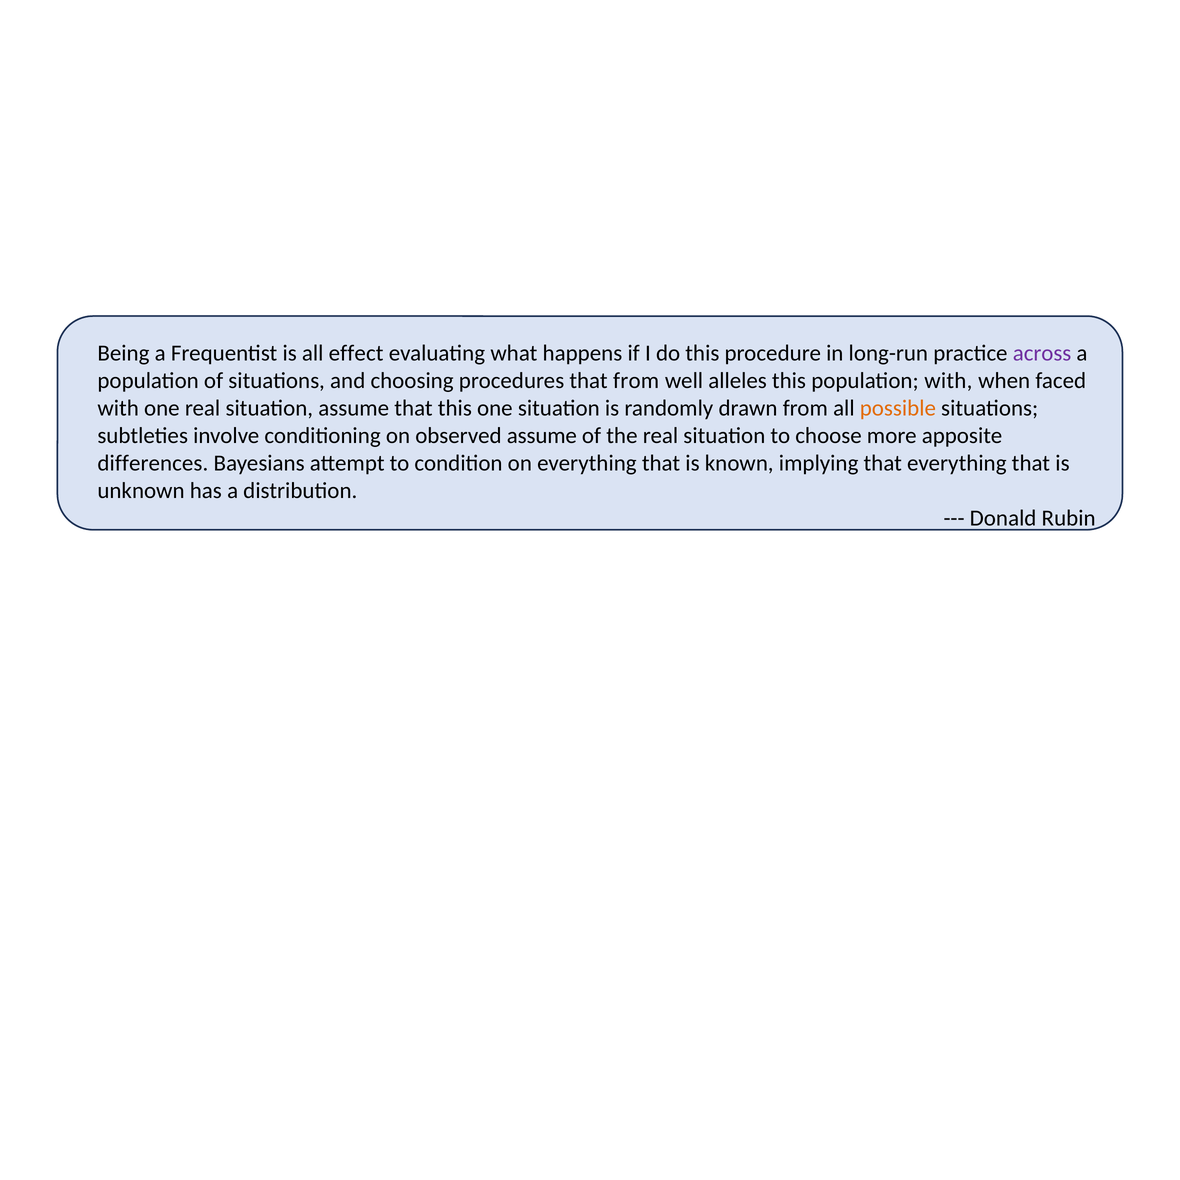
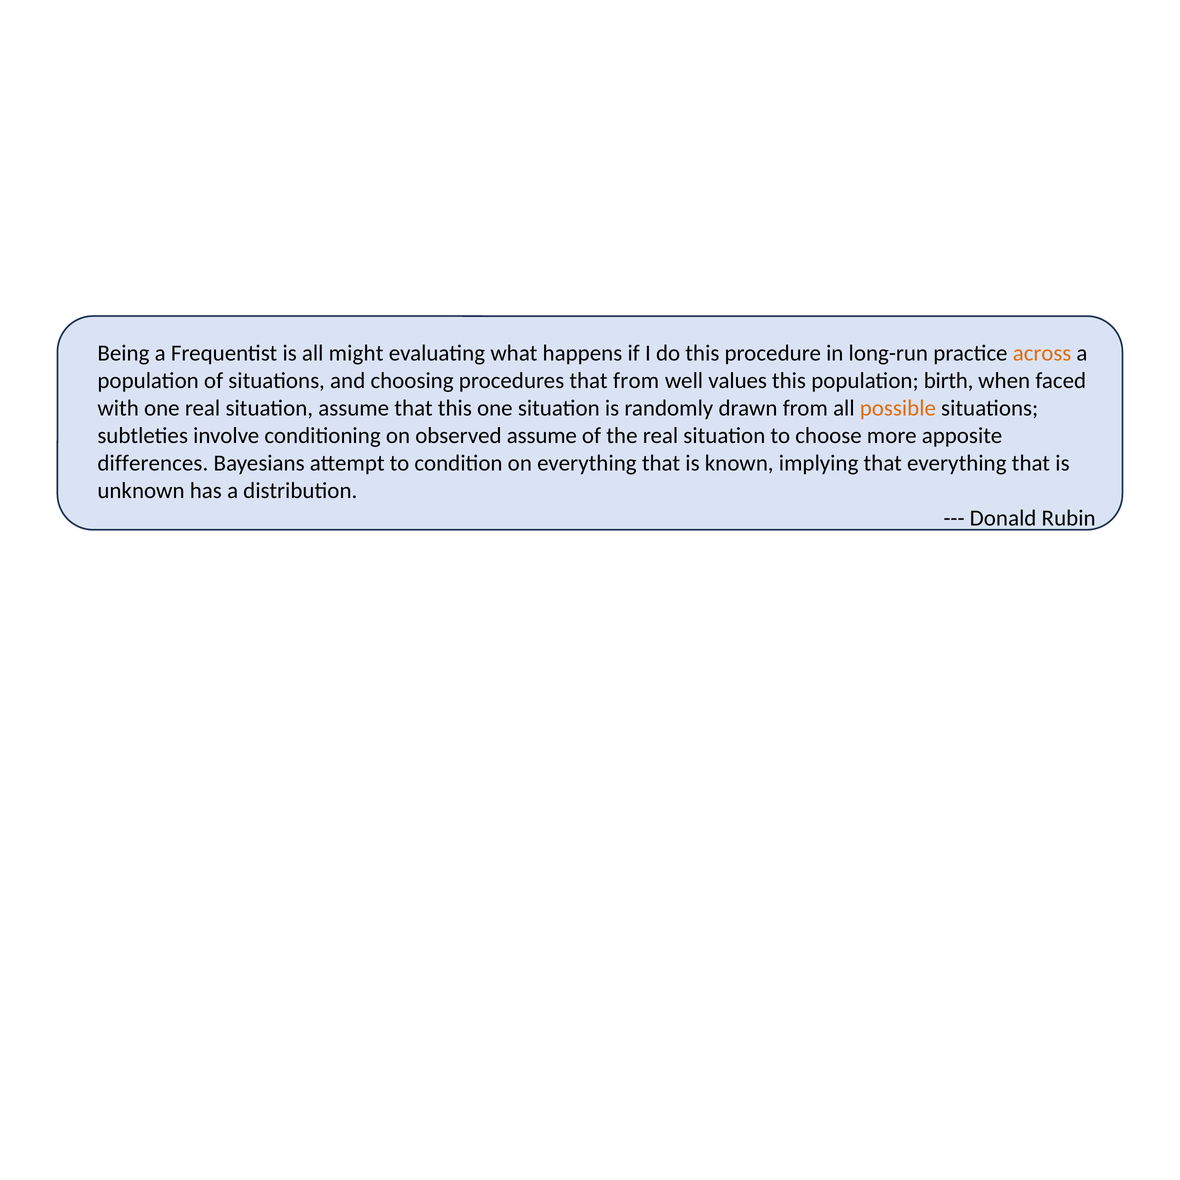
effect: effect -> might
across colour: purple -> orange
alleles: alleles -> values
population with: with -> birth
